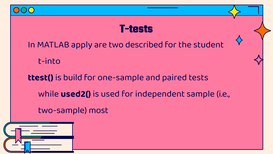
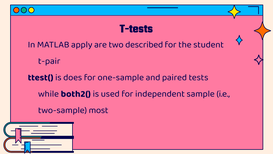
t-into: t-into -> t-pair
build: build -> does
used2(: used2( -> both2(
